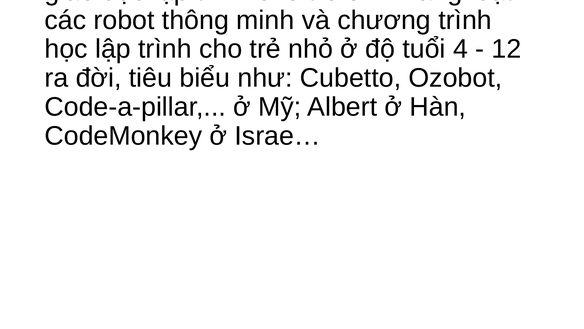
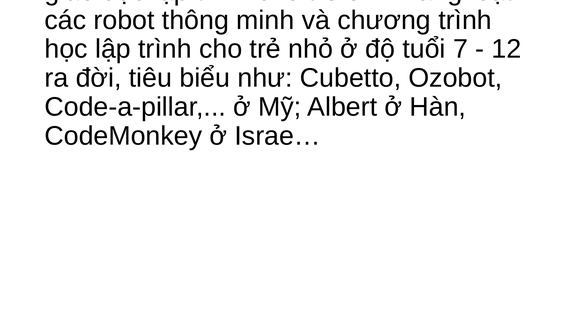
4: 4 -> 7
